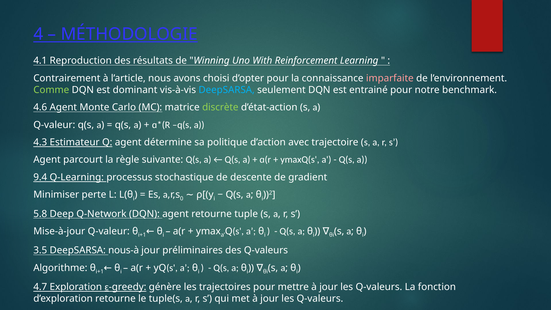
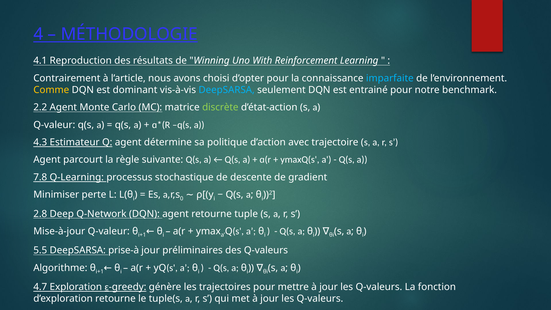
imparfaite colour: pink -> light blue
Comme colour: light green -> yellow
4.6: 4.6 -> 2.2
9.4: 9.4 -> 7.8
5.8: 5.8 -> 2.8
3.5: 3.5 -> 5.5
nous-à: nous-à -> prise-à
